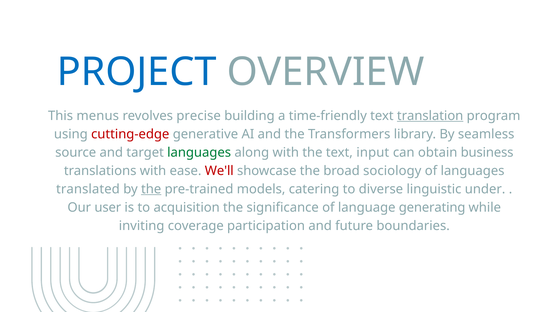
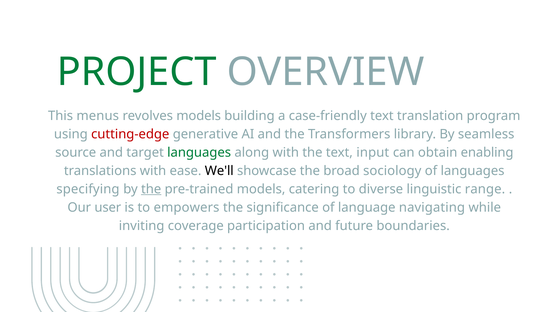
PROJECT colour: blue -> green
revolves precise: precise -> models
time-friendly: time-friendly -> case-friendly
translation underline: present -> none
business: business -> enabling
We'll colour: red -> black
translated: translated -> specifying
under: under -> range
acquisition: acquisition -> empowers
generating: generating -> navigating
